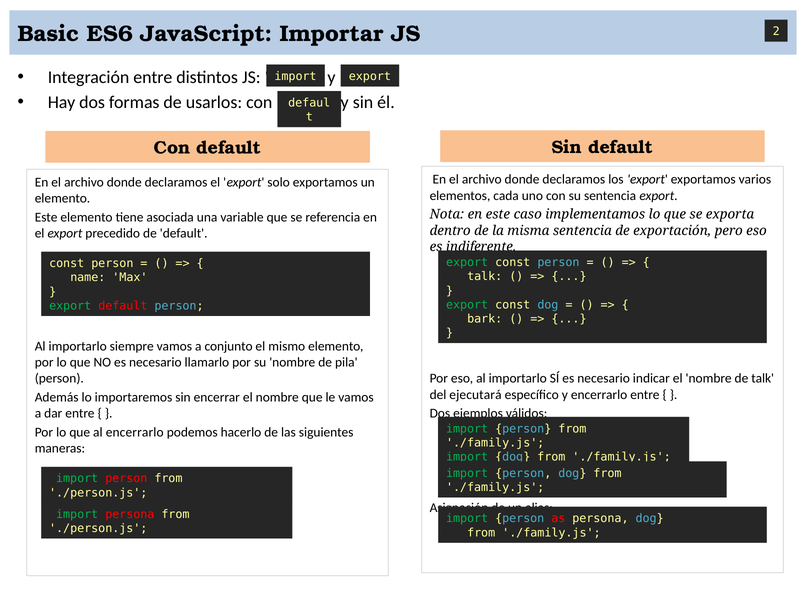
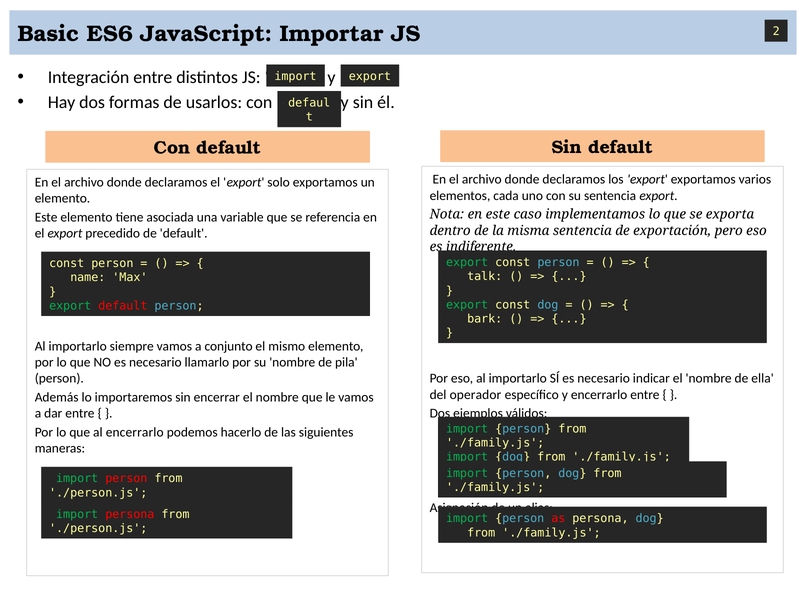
de talk: talk -> ella
ejecutará: ejecutará -> operador
